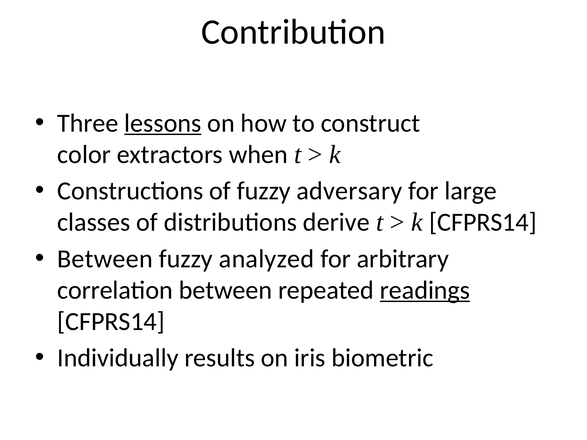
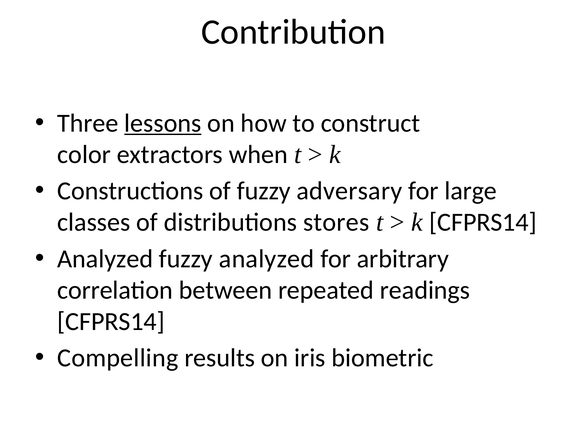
derive: derive -> stores
Between at (105, 259): Between -> Analyzed
readings underline: present -> none
Individually: Individually -> Compelling
